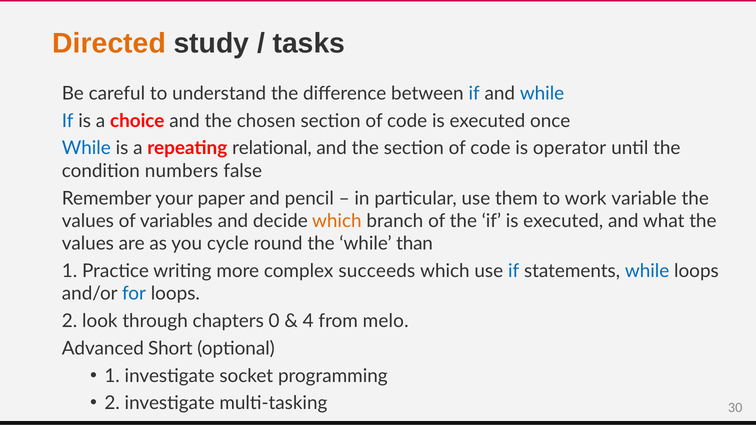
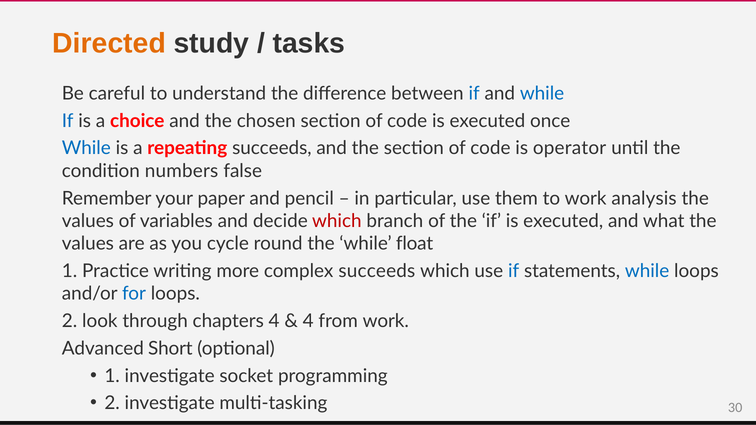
repeating relational: relational -> succeeds
variable: variable -> analysis
which at (337, 221) colour: orange -> red
than: than -> float
chapters 0: 0 -> 4
from melo: melo -> work
